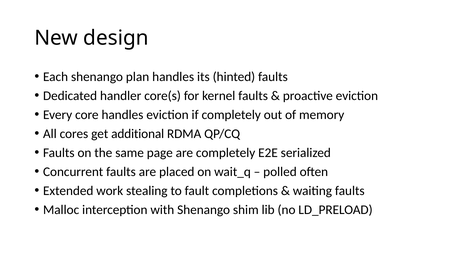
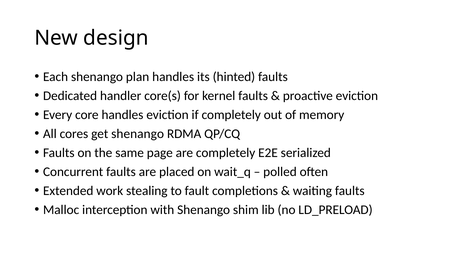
get additional: additional -> shenango
